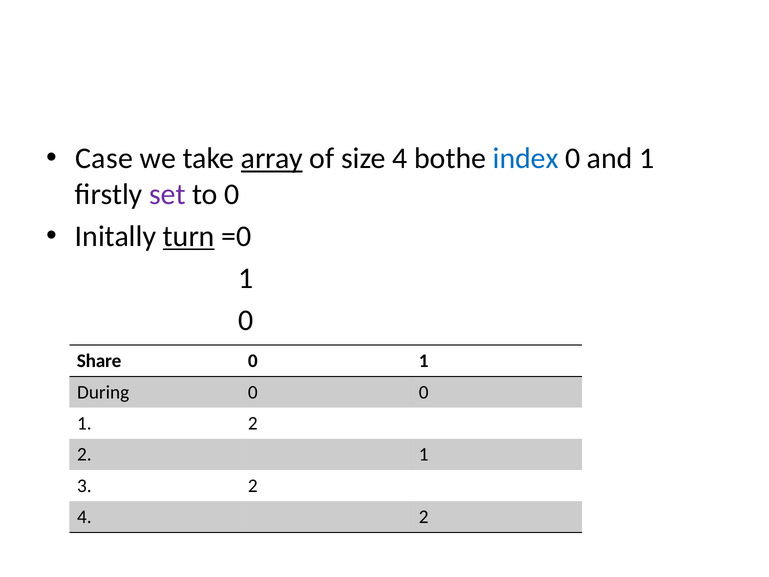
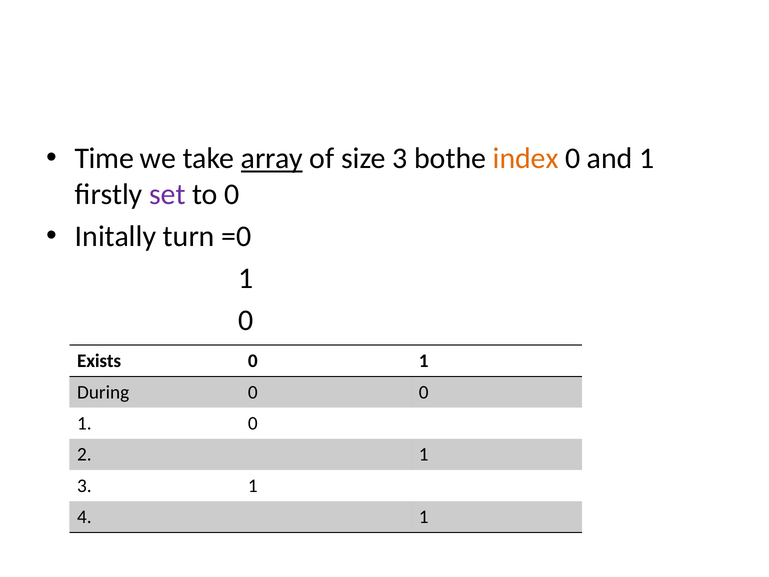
Case: Case -> Time
size 4: 4 -> 3
index colour: blue -> orange
turn underline: present -> none
Share: Share -> Exists
2 at (253, 423): 2 -> 0
3 2: 2 -> 1
4 2: 2 -> 1
